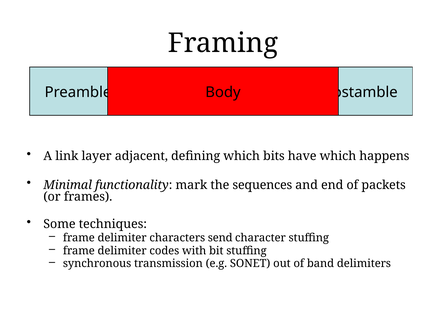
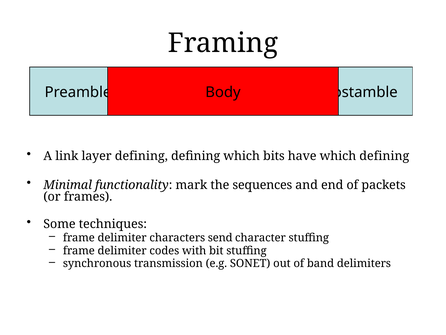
layer adjacent: adjacent -> defining
which happens: happens -> defining
